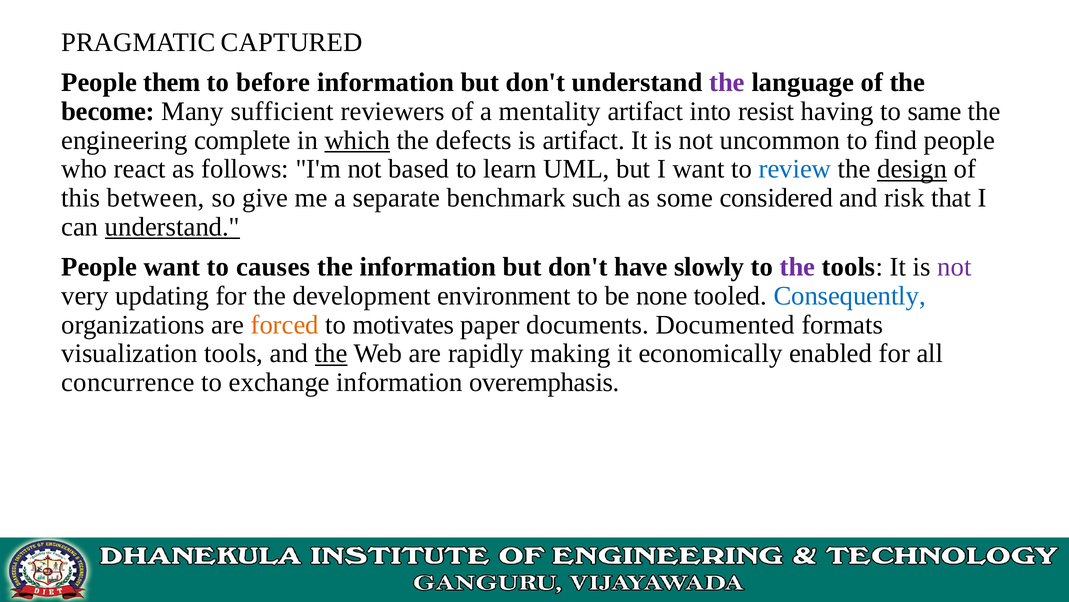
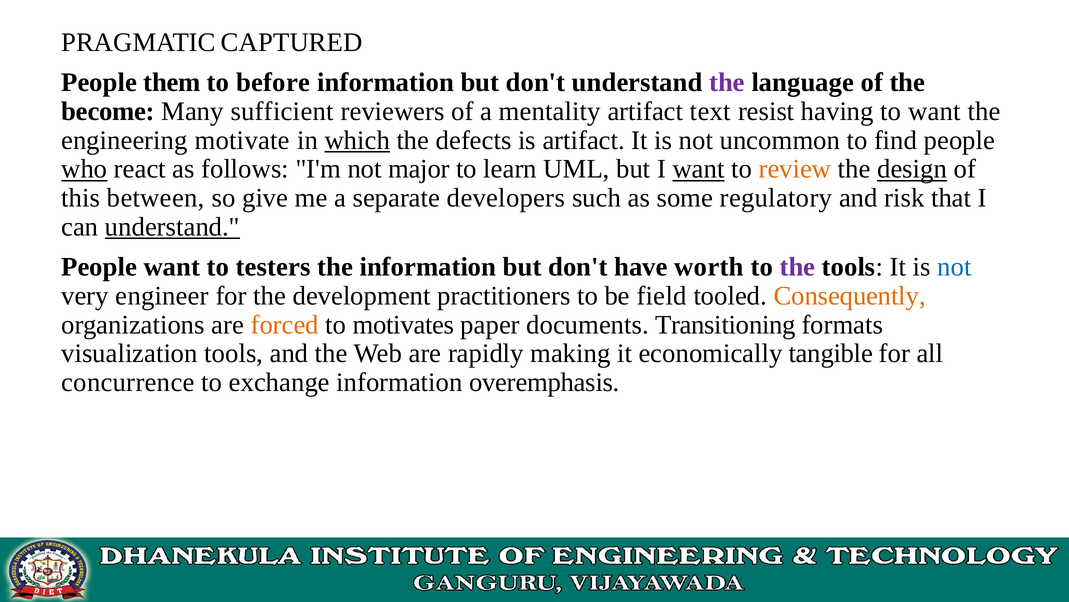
into: into -> text
to same: same -> want
complete: complete -> motivate
who underline: none -> present
based: based -> major
want at (699, 169) underline: none -> present
review colour: blue -> orange
benchmark: benchmark -> developers
considered: considered -> regulatory
causes: causes -> testers
slowly: slowly -> worth
not at (954, 267) colour: purple -> blue
updating: updating -> engineer
environment: environment -> practitioners
none: none -> field
Consequently colour: blue -> orange
Documented: Documented -> Transitioning
the at (331, 353) underline: present -> none
enabled: enabled -> tangible
